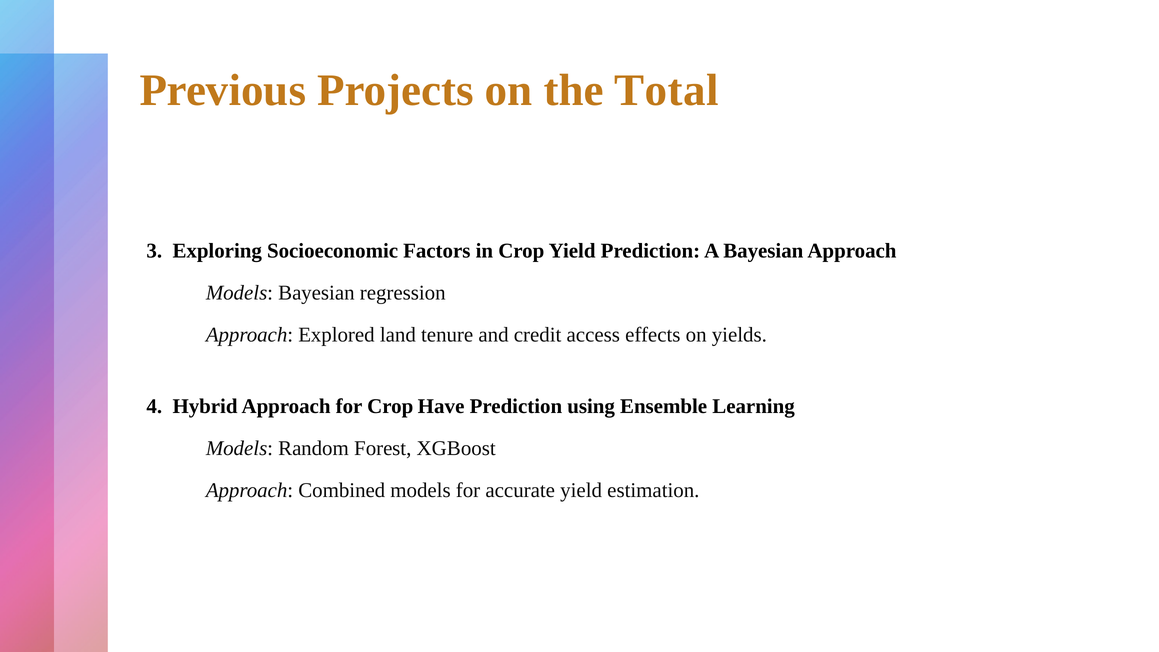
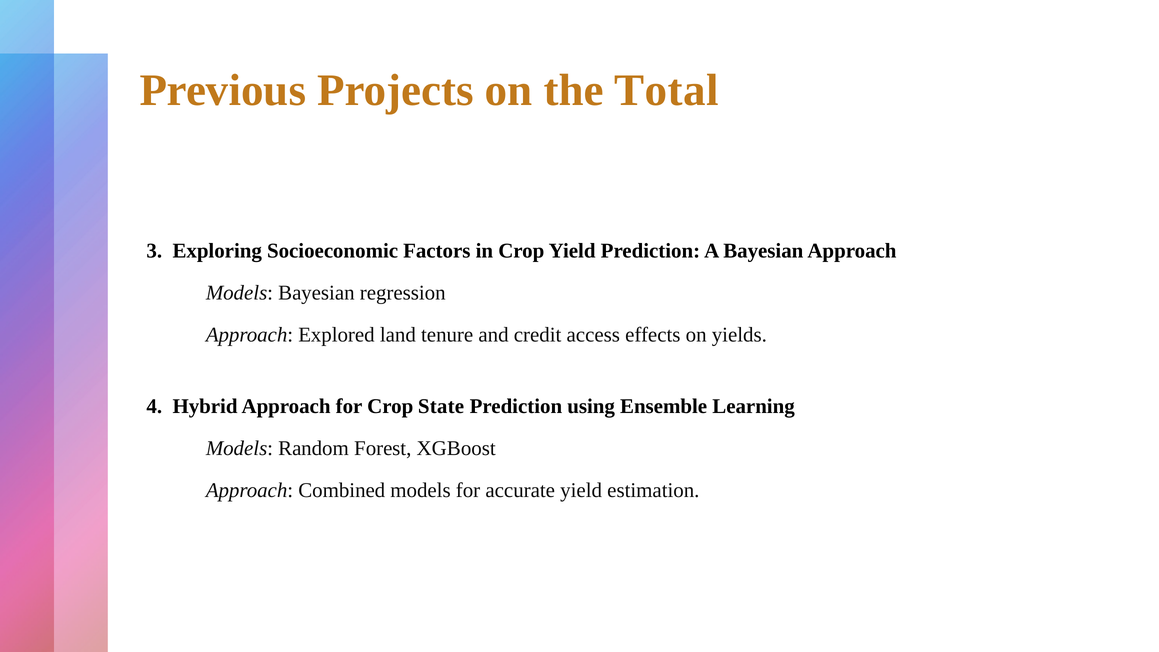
Have: Have -> State
